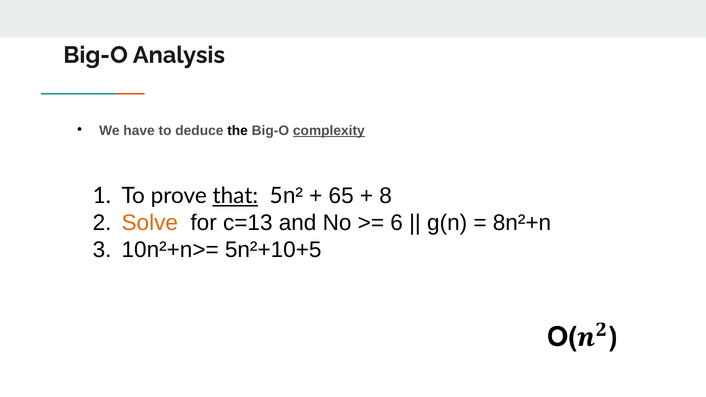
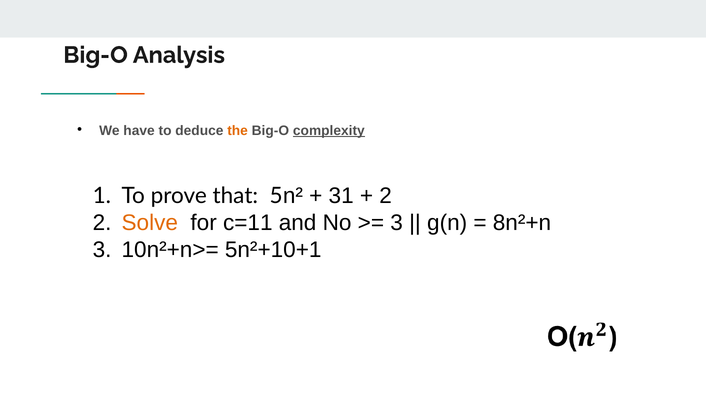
the colour: black -> orange
that underline: present -> none
65: 65 -> 31
8 at (386, 196): 8 -> 2
c=13: c=13 -> c=11
6 at (397, 223): 6 -> 3
5n²+10+5: 5n²+10+5 -> 5n²+10+1
